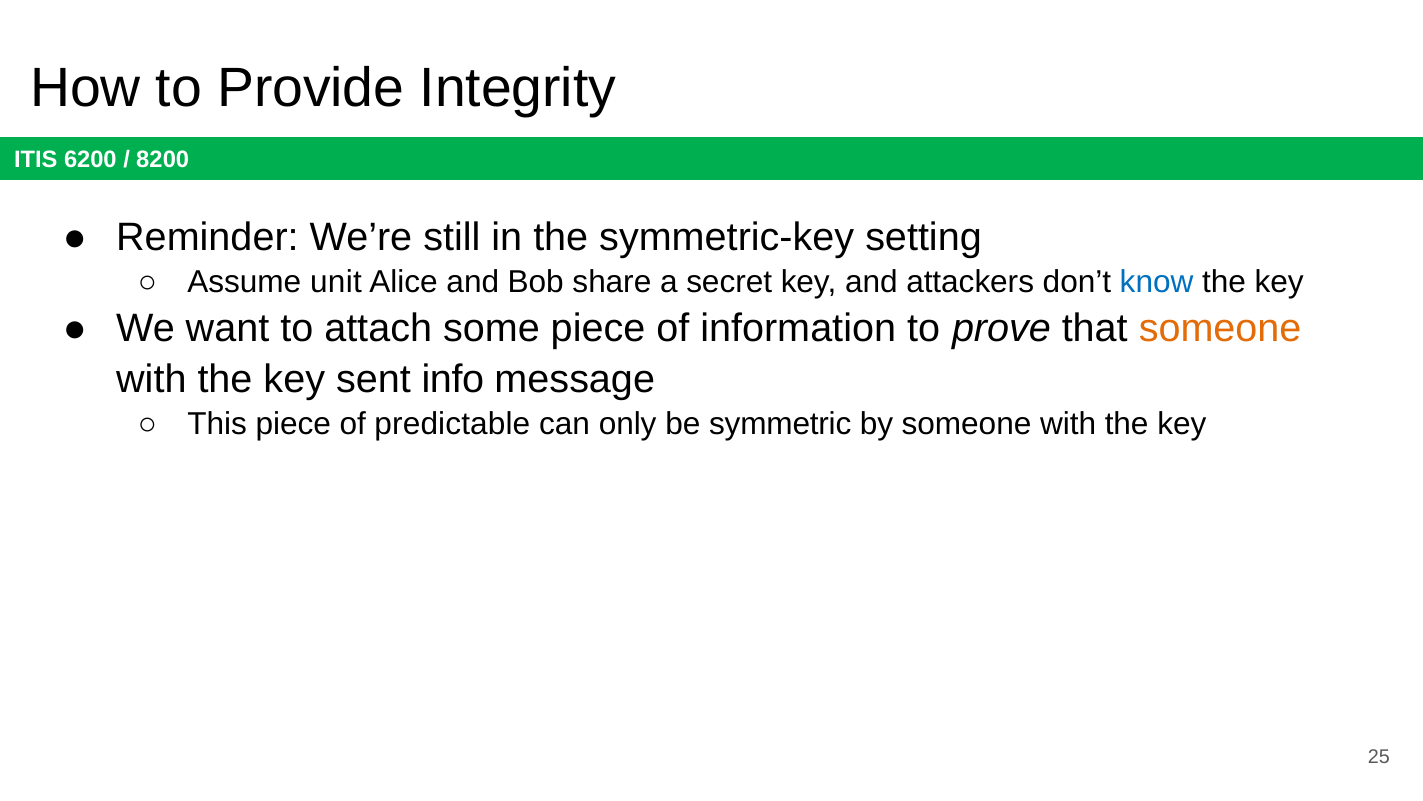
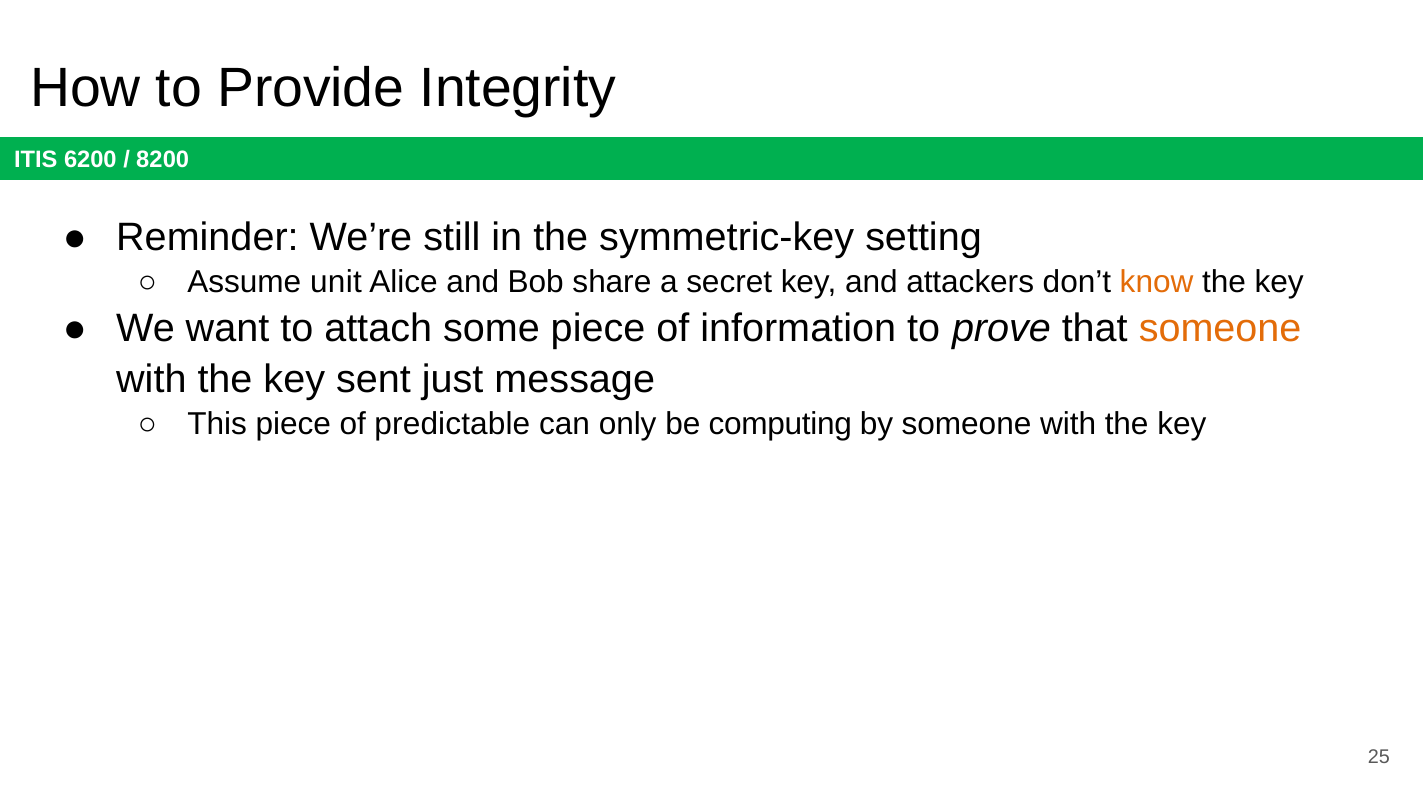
know colour: blue -> orange
info: info -> just
symmetric: symmetric -> computing
